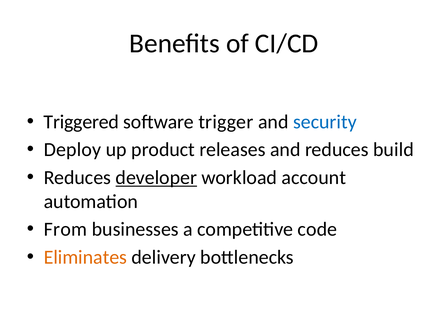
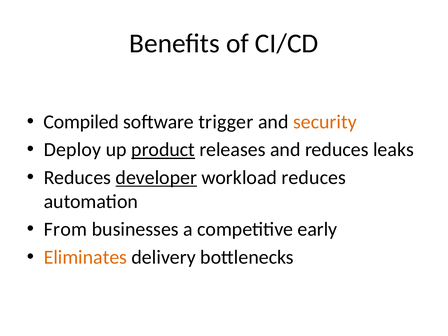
Triggered: Triggered -> Compiled
security colour: blue -> orange
product underline: none -> present
build: build -> leaks
workload account: account -> reduces
code: code -> early
